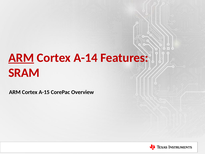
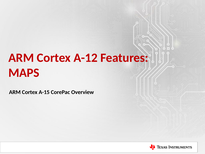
ARM at (21, 58) underline: present -> none
A-14: A-14 -> A-12
SRAM: SRAM -> MAPS
